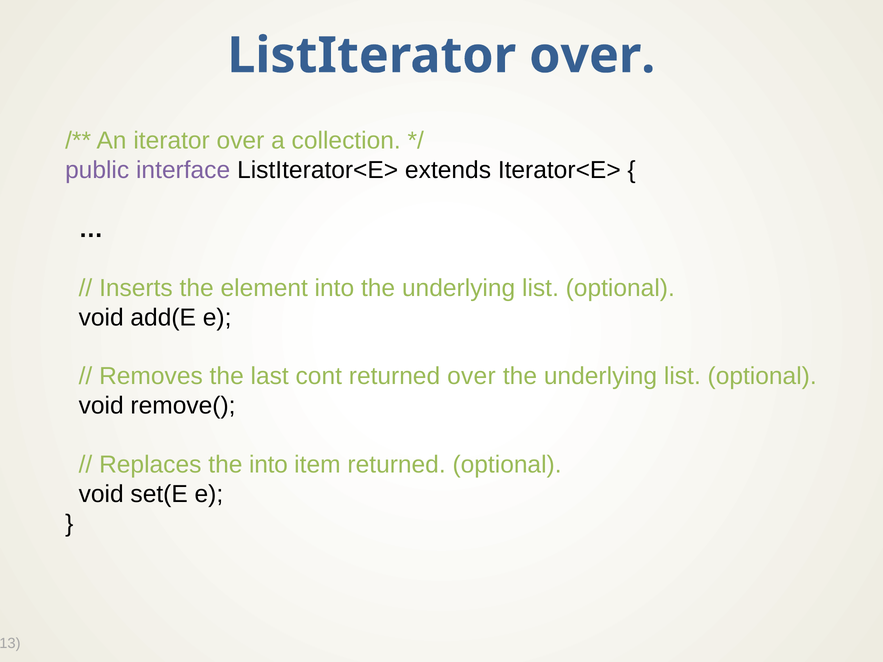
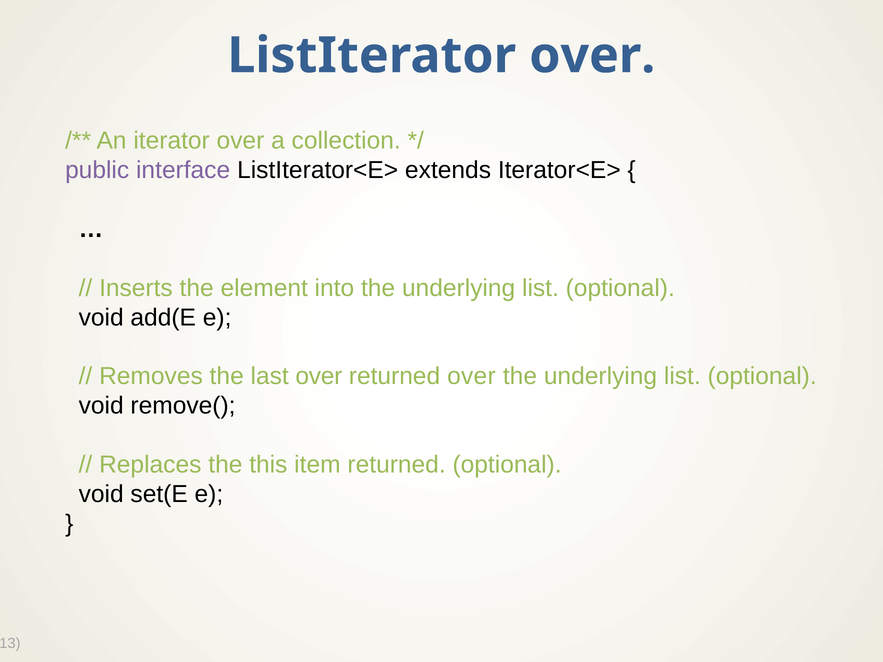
last cont: cont -> over
the into: into -> this
